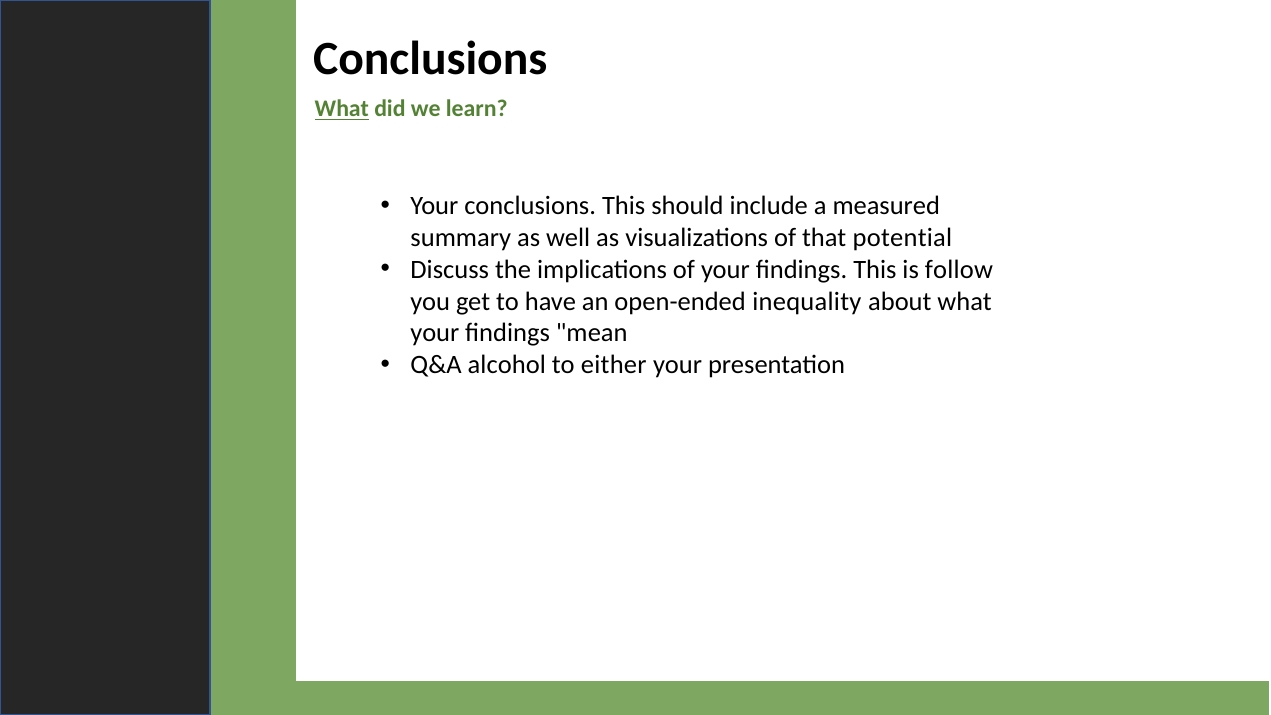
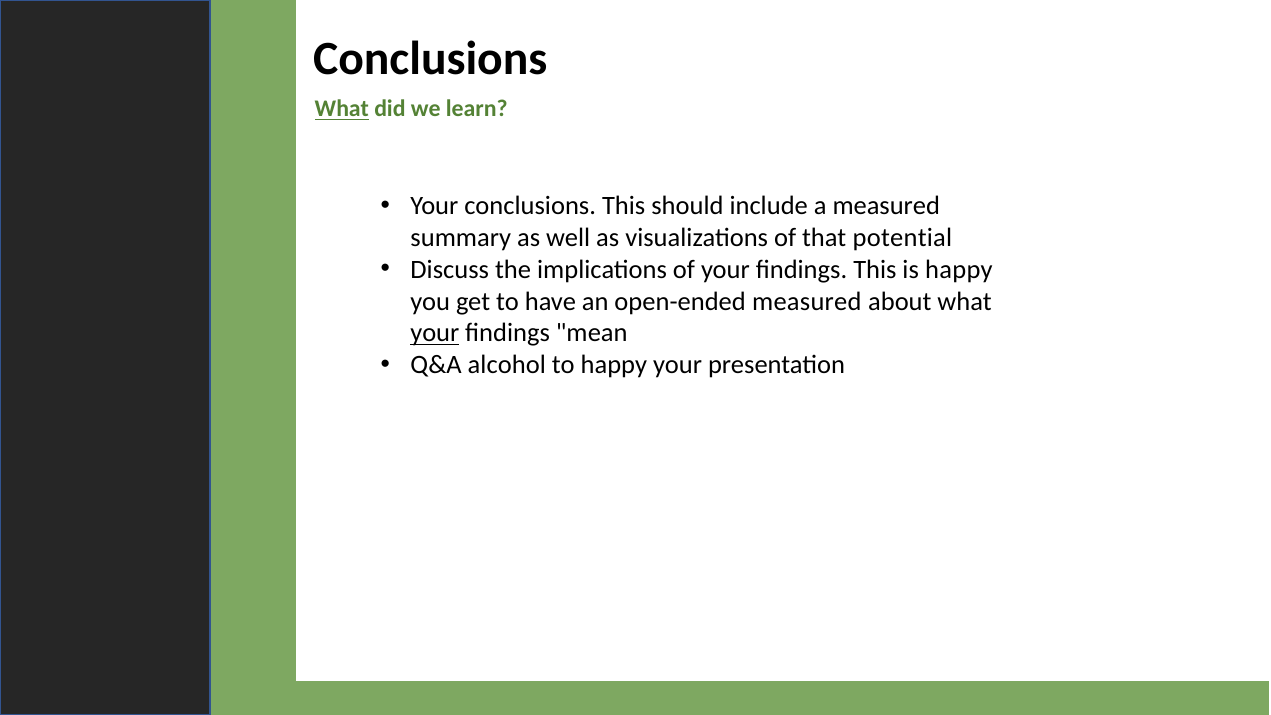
is follow: follow -> happy
open-ended inequality: inequality -> measured
your at (435, 333) underline: none -> present
to either: either -> happy
